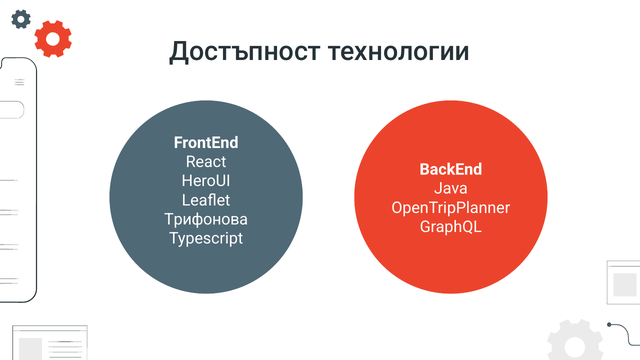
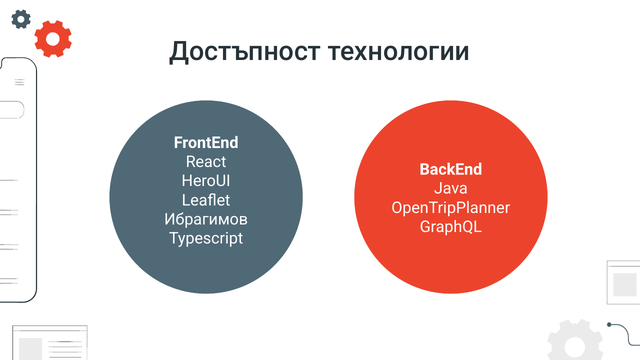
Трифонова: Трифонова -> Ибрагимов
